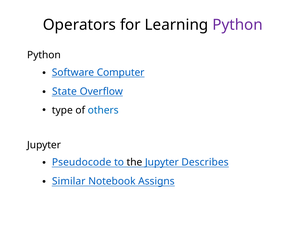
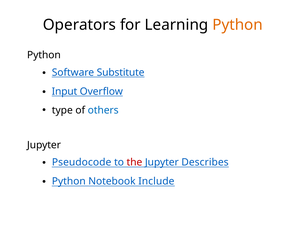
Python at (238, 25) colour: purple -> orange
Computer: Computer -> Substitute
State: State -> Input
the colour: black -> red
Similar at (69, 181): Similar -> Python
Assigns: Assigns -> Include
